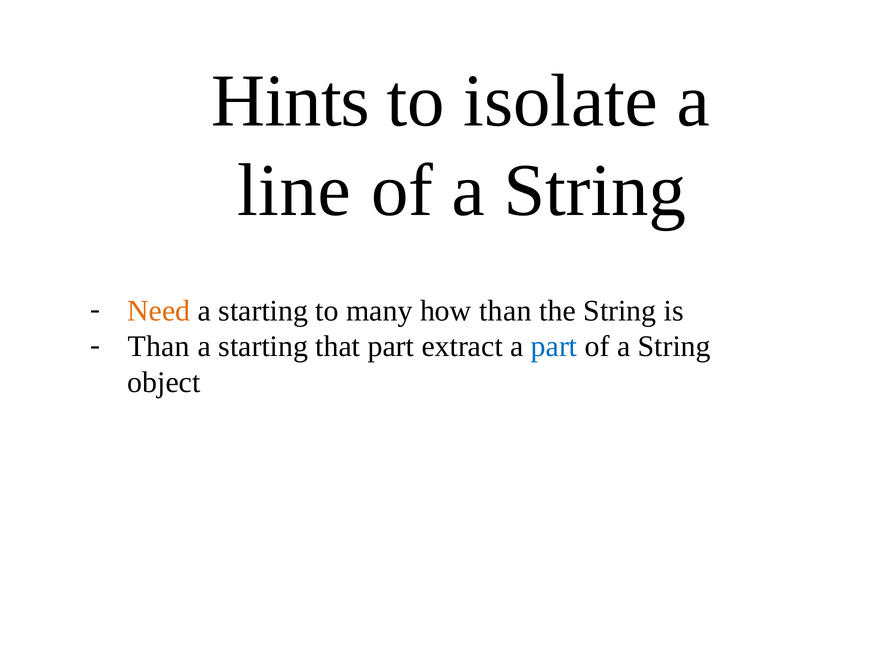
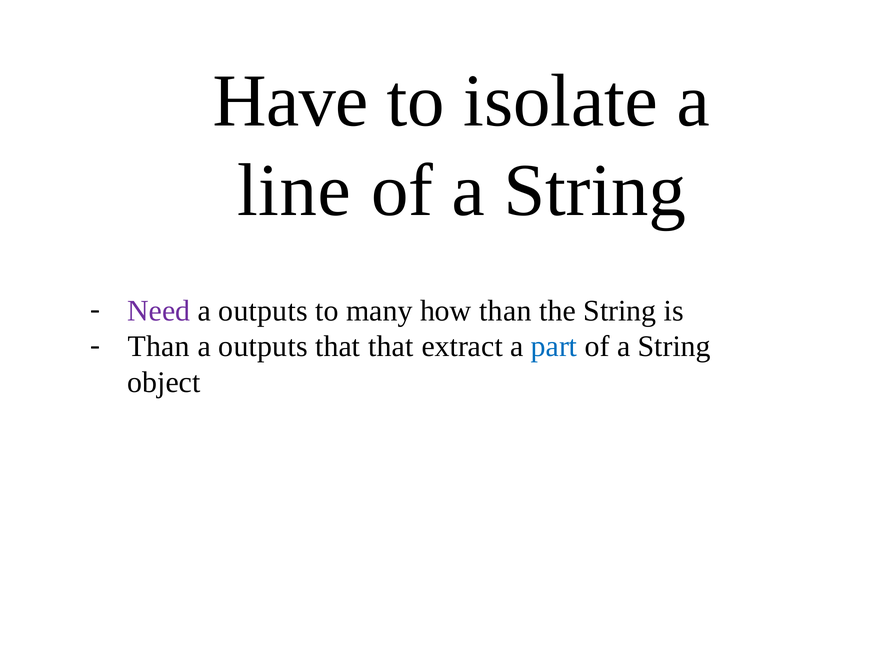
Hints: Hints -> Have
Need colour: orange -> purple
starting at (263, 311): starting -> outputs
starting at (263, 347): starting -> outputs
that part: part -> that
